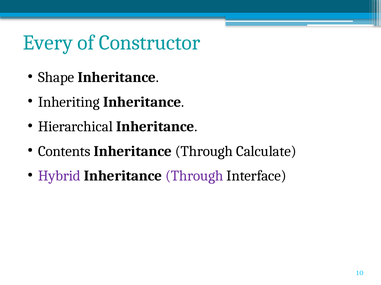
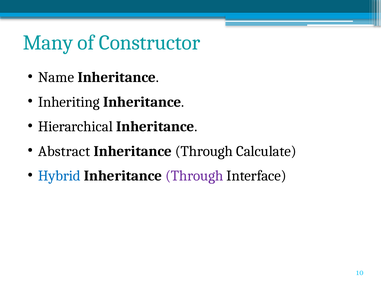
Every: Every -> Many
Shape: Shape -> Name
Contents: Contents -> Abstract
Hybrid colour: purple -> blue
